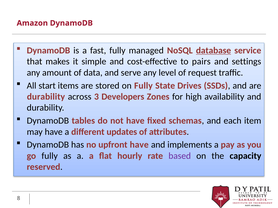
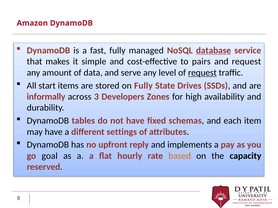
and settings: settings -> request
request at (202, 73) underline: none -> present
durability at (46, 97): durability -> informally
updates: updates -> settings
upfront have: have -> reply
go fully: fully -> goal
based colour: purple -> orange
